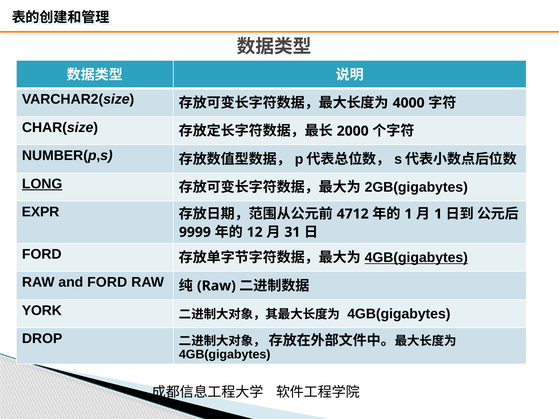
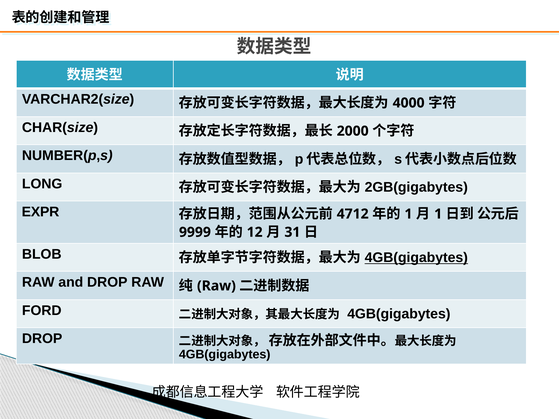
LONG underline: present -> none
FORD at (42, 254): FORD -> BLOB
and FORD: FORD -> DROP
YORK: YORK -> FORD
